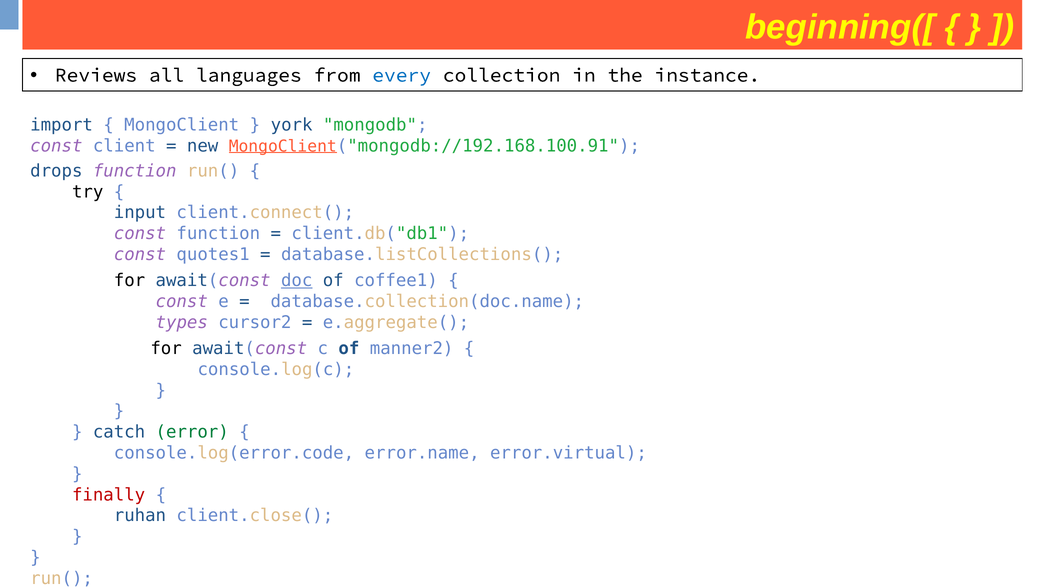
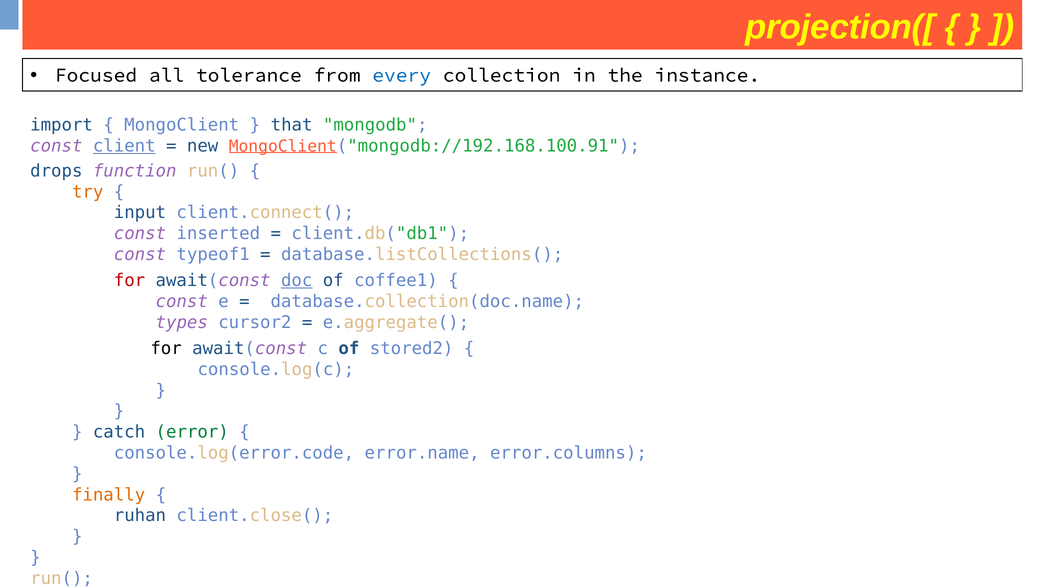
beginning([: beginning([ -> projection([
Reviews: Reviews -> Focused
languages: languages -> tolerance
york: york -> that
client underline: none -> present
try colour: black -> orange
const function: function -> inserted
quotes1: quotes1 -> typeof1
for at (129, 281) colour: black -> red
manner2: manner2 -> stored2
error.virtual: error.virtual -> error.columns
finally colour: red -> orange
